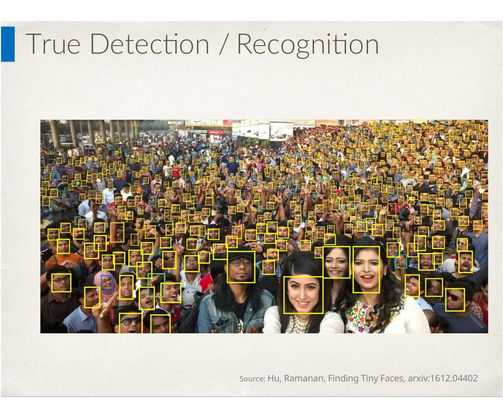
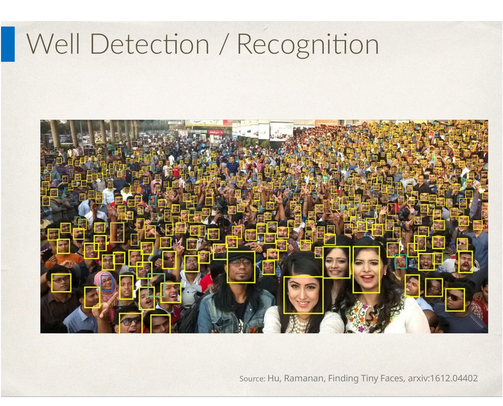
True: True -> Well
